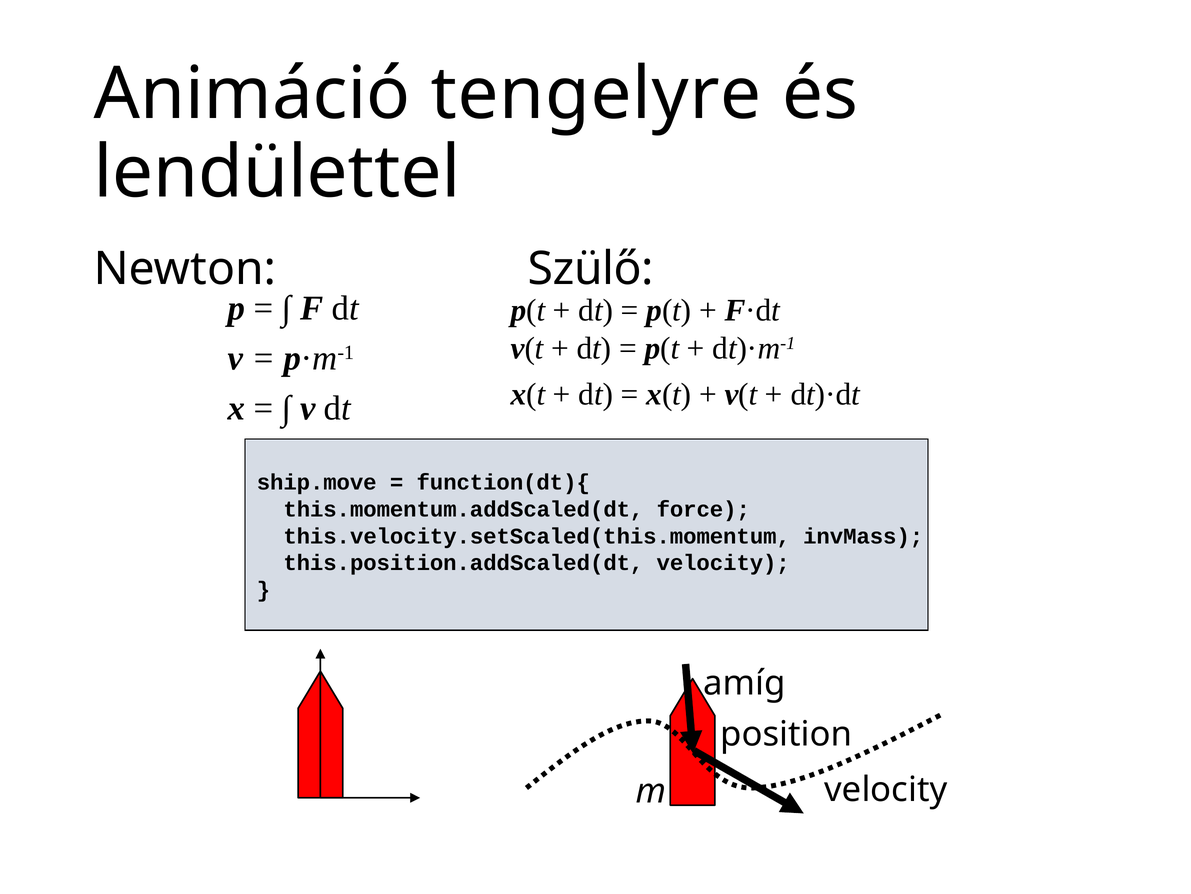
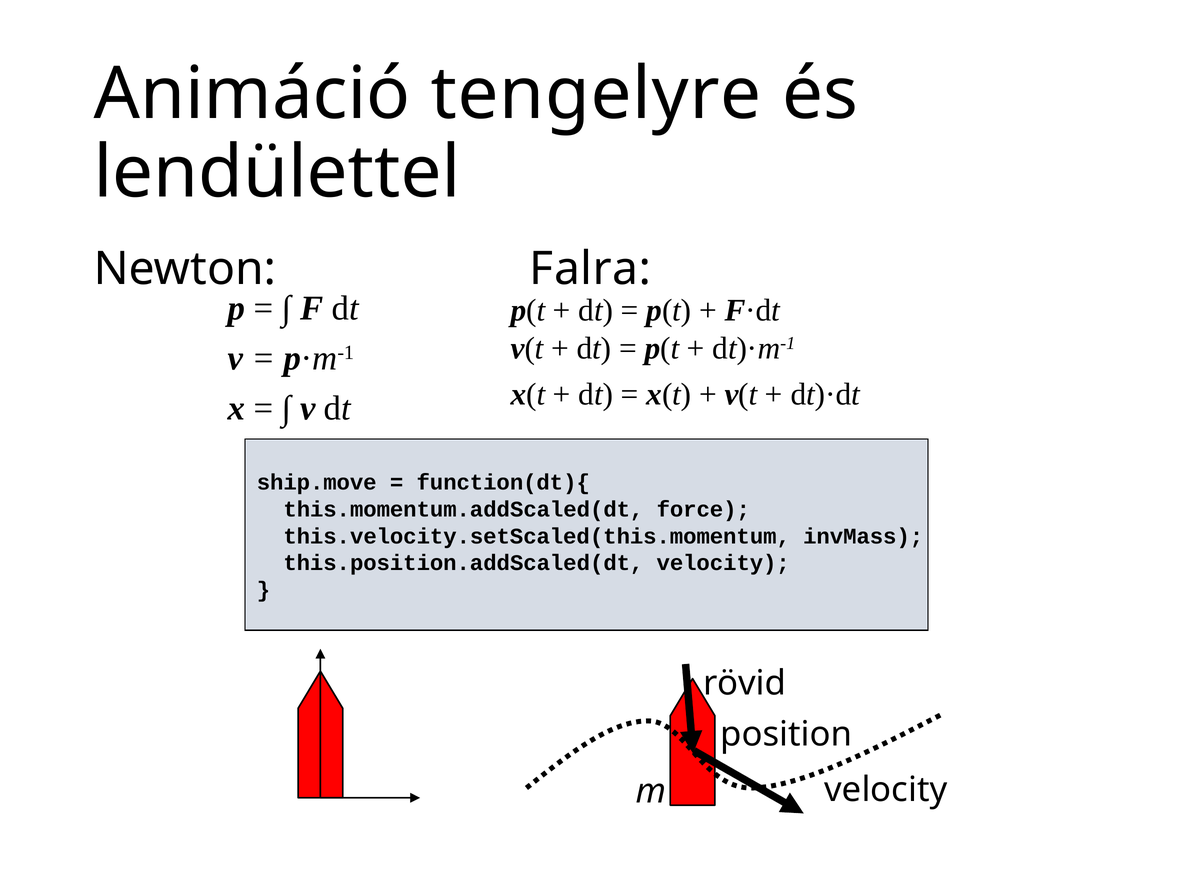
Szülő: Szülő -> Falra
amíg: amíg -> rövid
